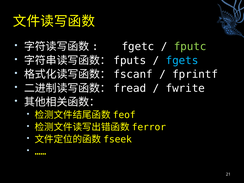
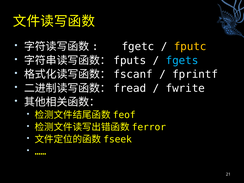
fputc colour: light green -> yellow
